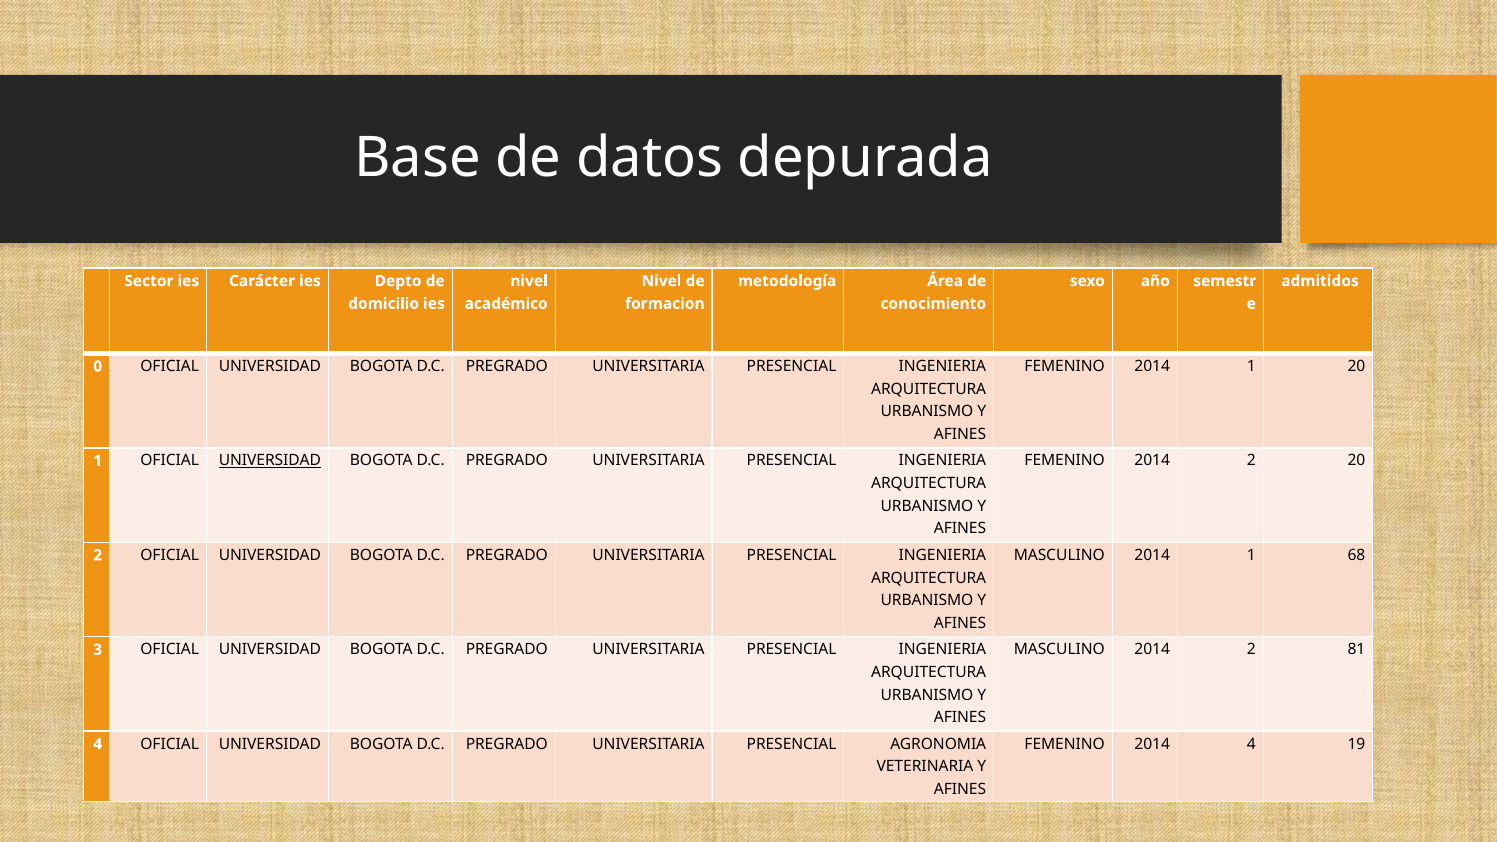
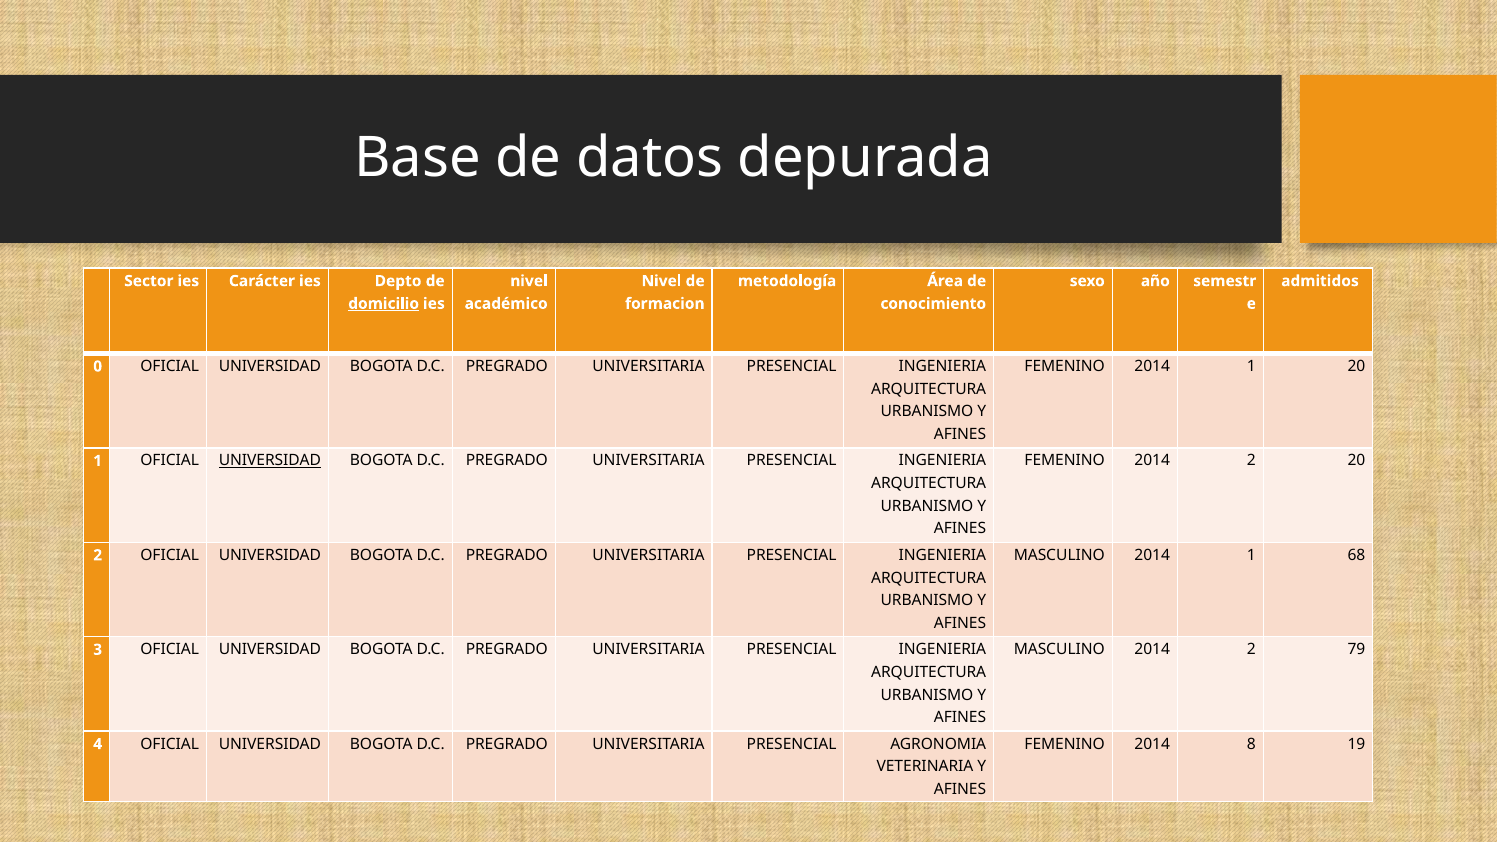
domicilio underline: none -> present
81: 81 -> 79
2014 4: 4 -> 8
